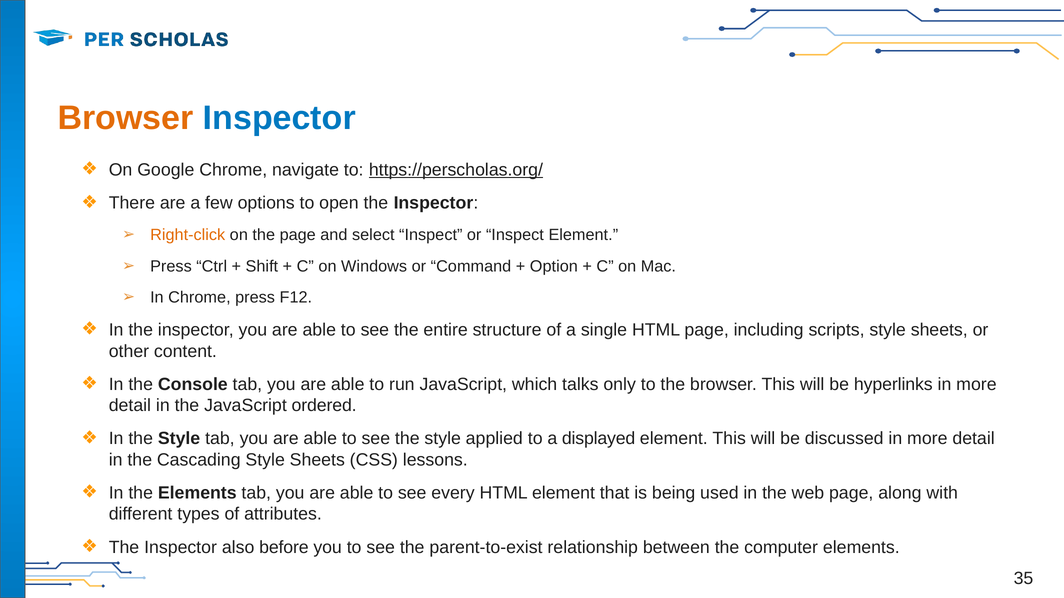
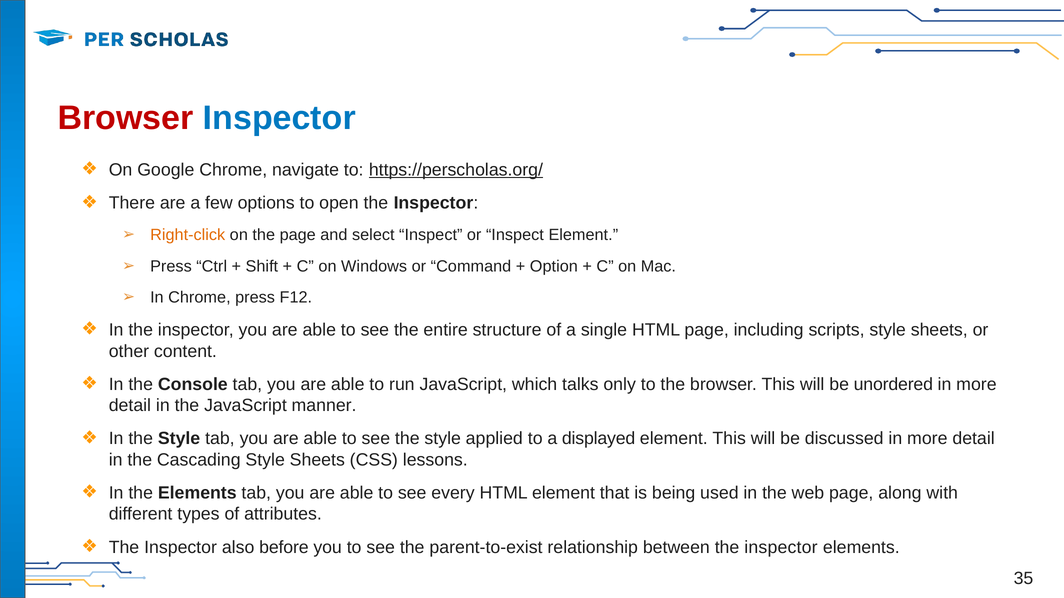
Browser at (125, 118) colour: orange -> red
hyperlinks: hyperlinks -> unordered
ordered: ordered -> manner
between the computer: computer -> inspector
